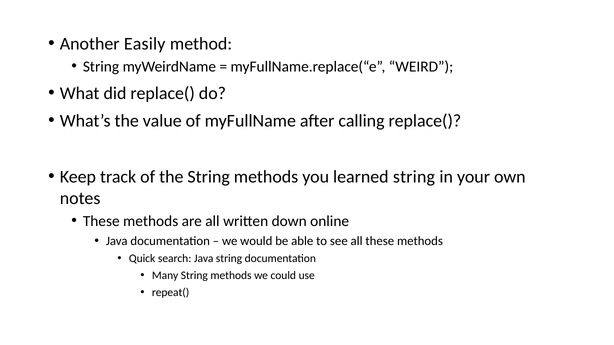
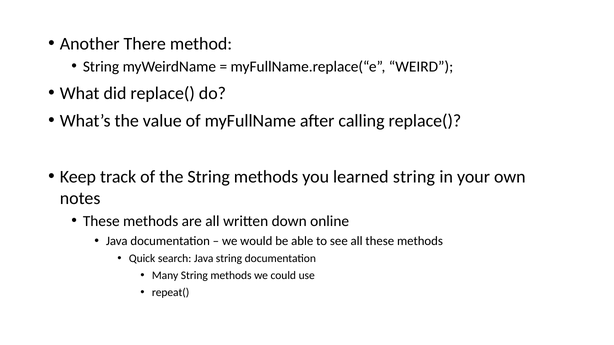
Easily: Easily -> There
